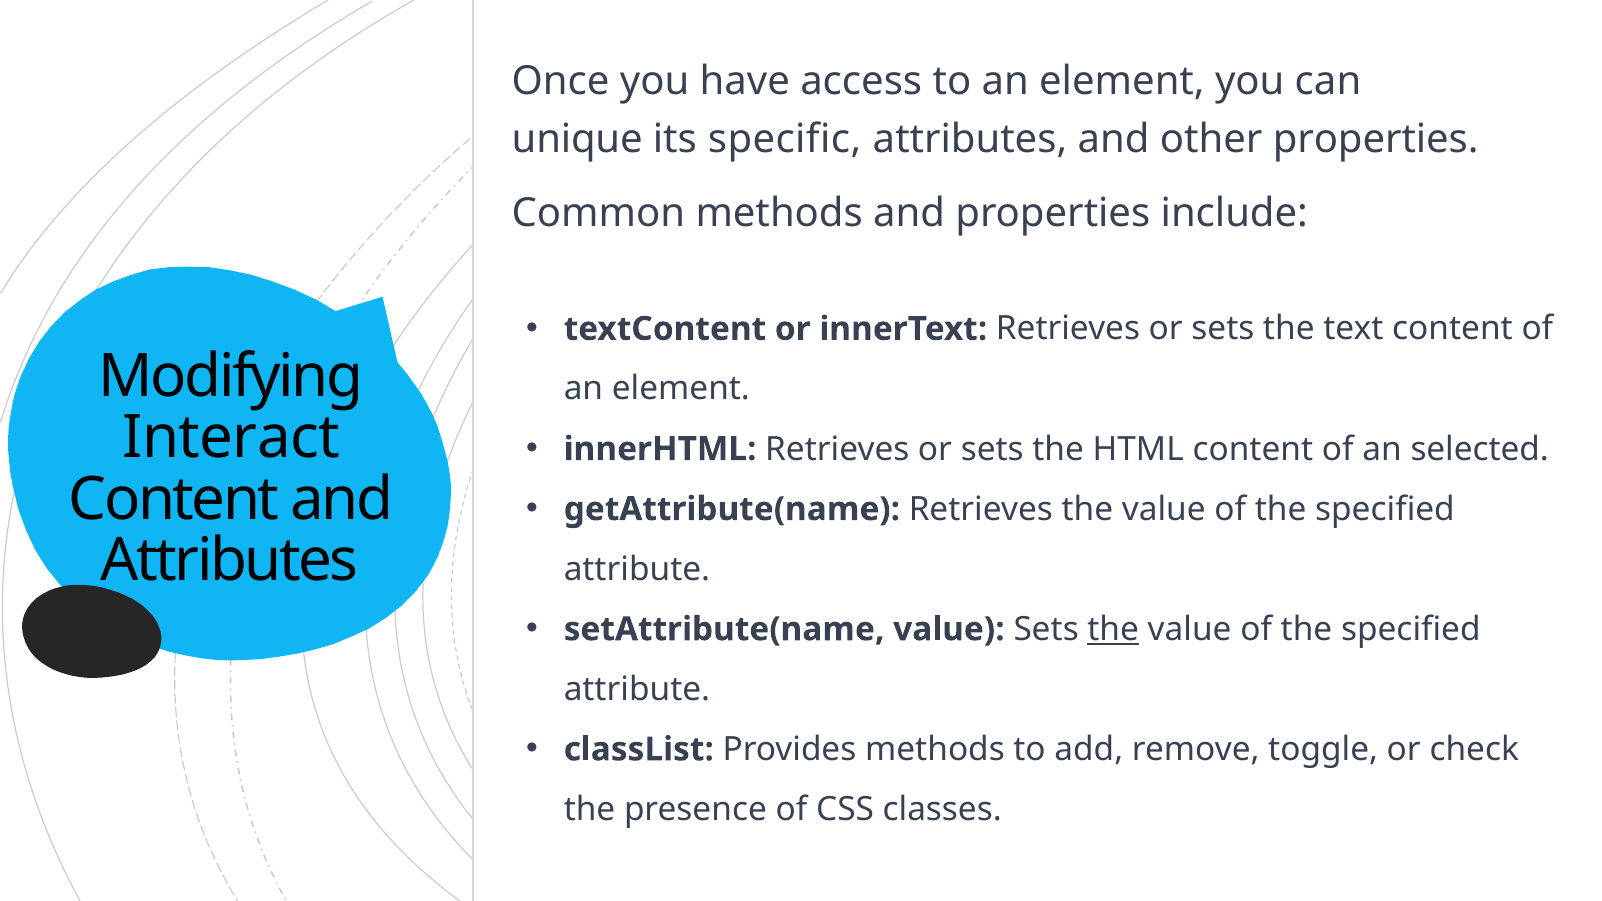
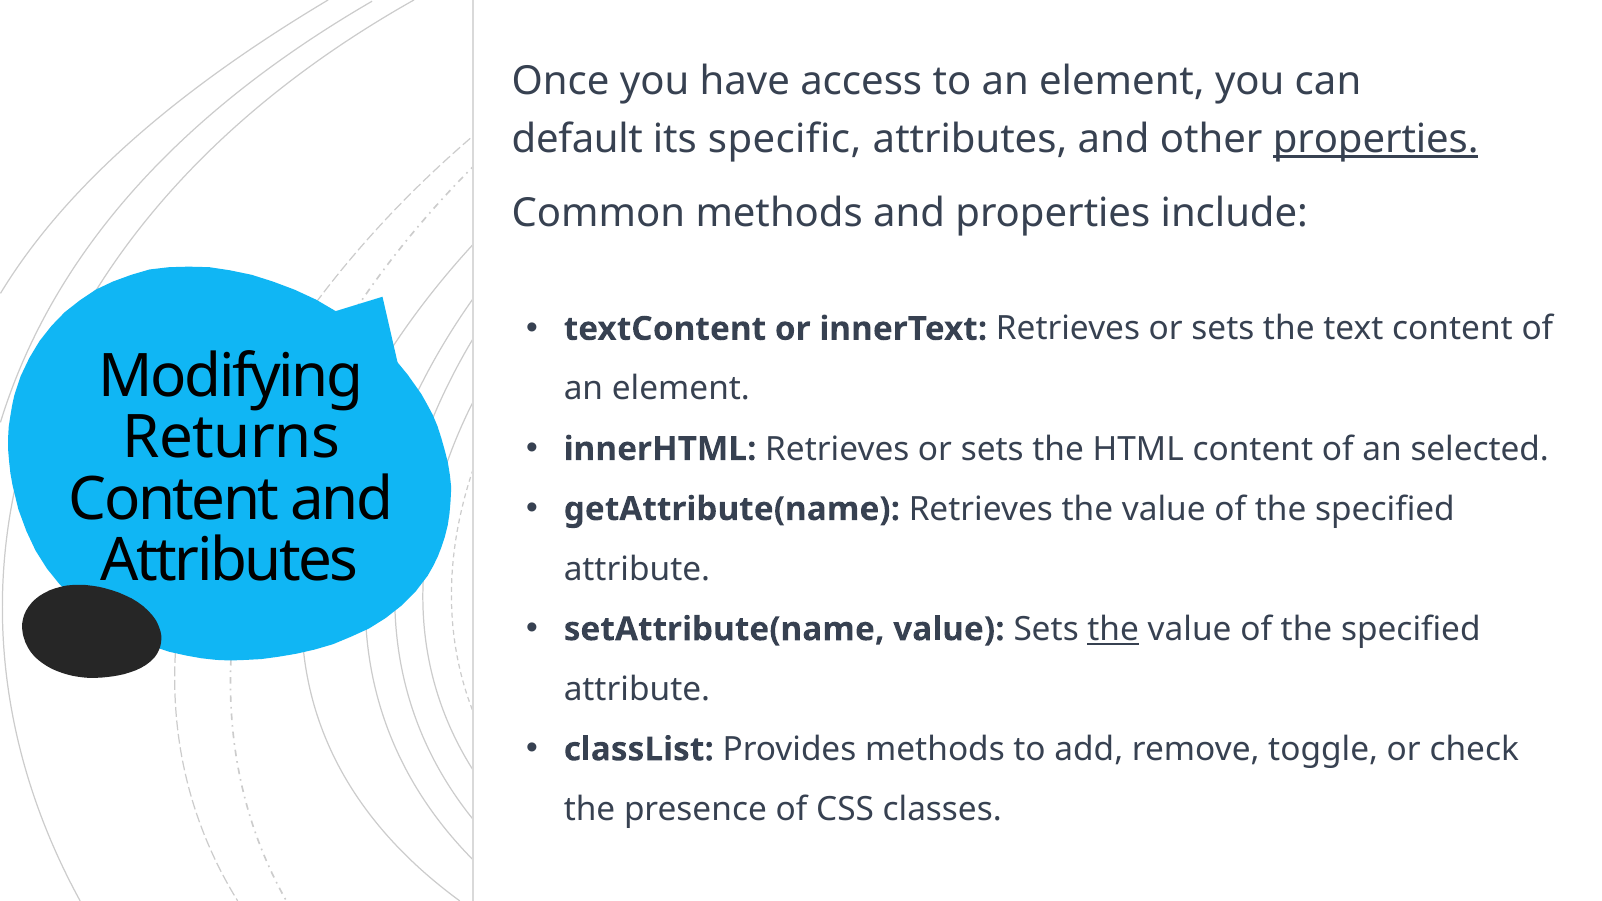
unique: unique -> default
properties at (1376, 139) underline: none -> present
Interact: Interact -> Returns
